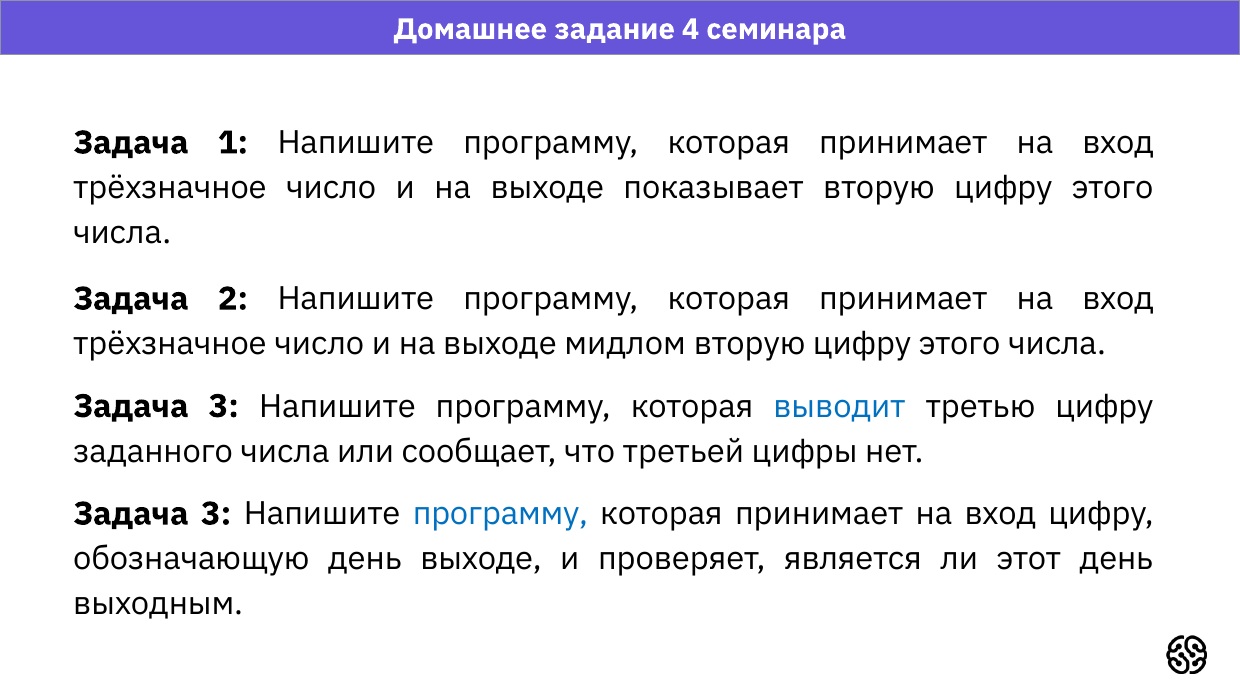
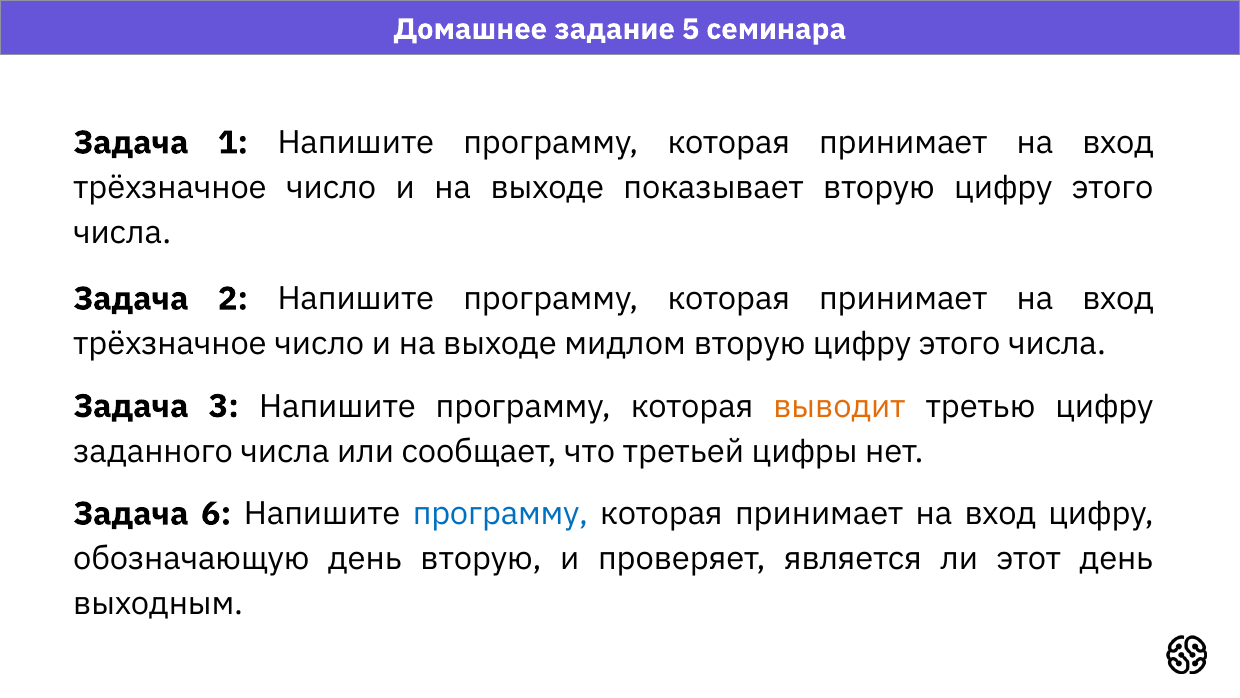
4: 4 -> 5
выводит colour: blue -> orange
3 at (216, 513): 3 -> 6
день выходе: выходе -> вторую
